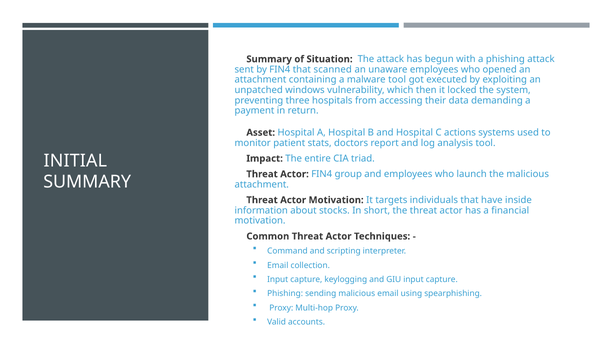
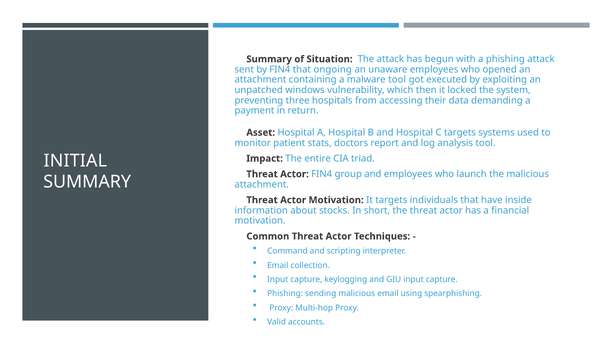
scanned: scanned -> ongoing
C actions: actions -> targets
